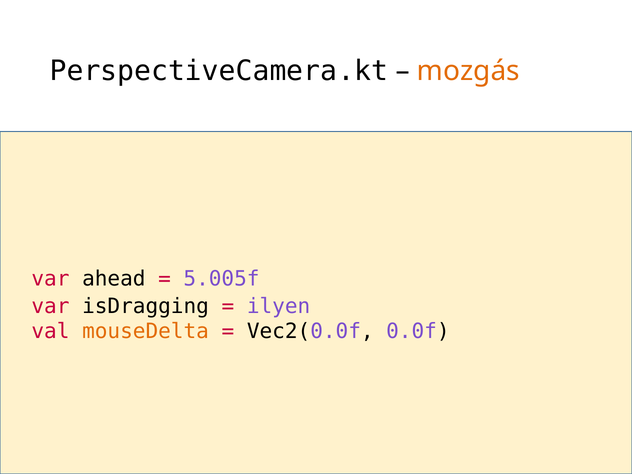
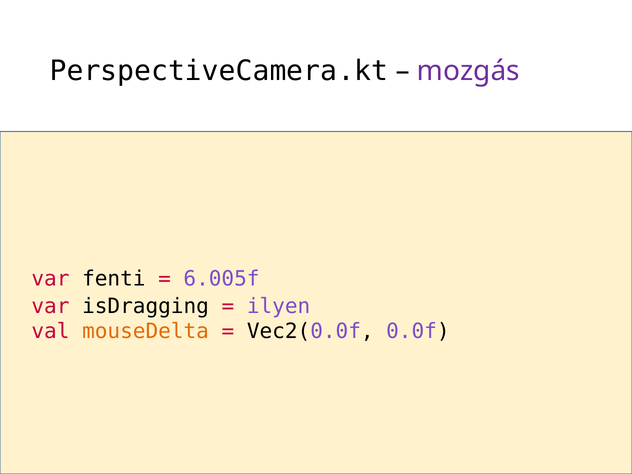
mozgás colour: orange -> purple
ahead: ahead -> fenti
5.005f: 5.005f -> 6.005f
